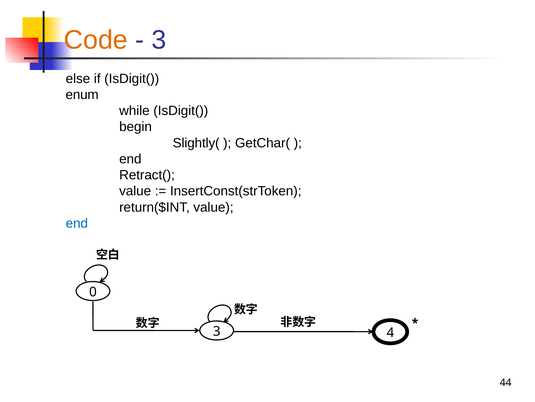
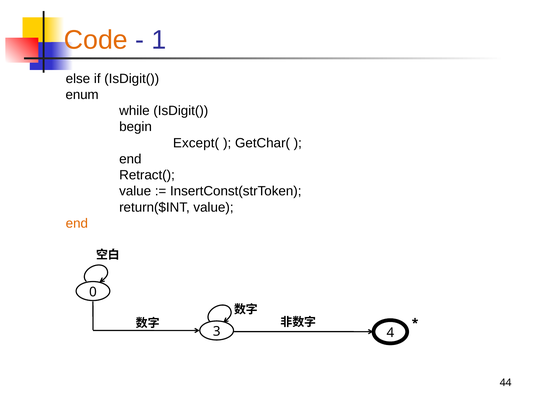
3 at (159, 40): 3 -> 1
Slightly(: Slightly( -> Except(
end at (77, 223) colour: blue -> orange
